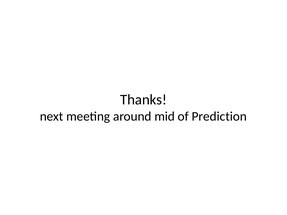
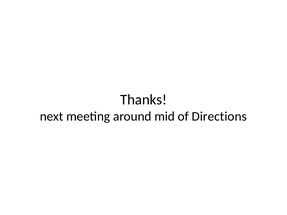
Prediction: Prediction -> Directions
